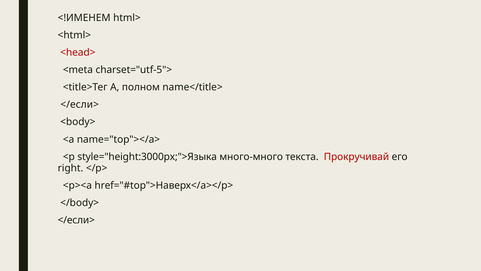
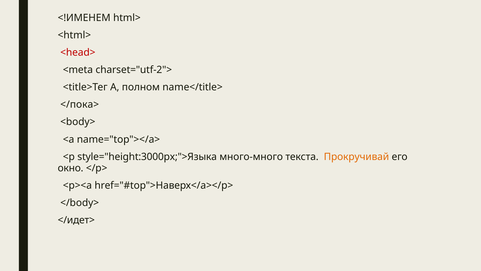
charset="utf-5">: charset="utf-5"> -> charset="utf-2">
</если> at (80, 105): </если> -> </пока>
Прокручивай colour: red -> orange
right: right -> окно
</если> at (76, 220): </если> -> </идет>
